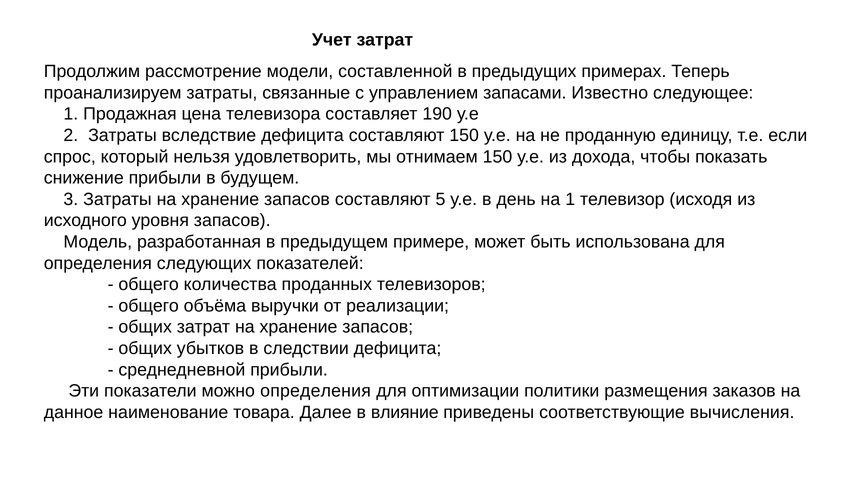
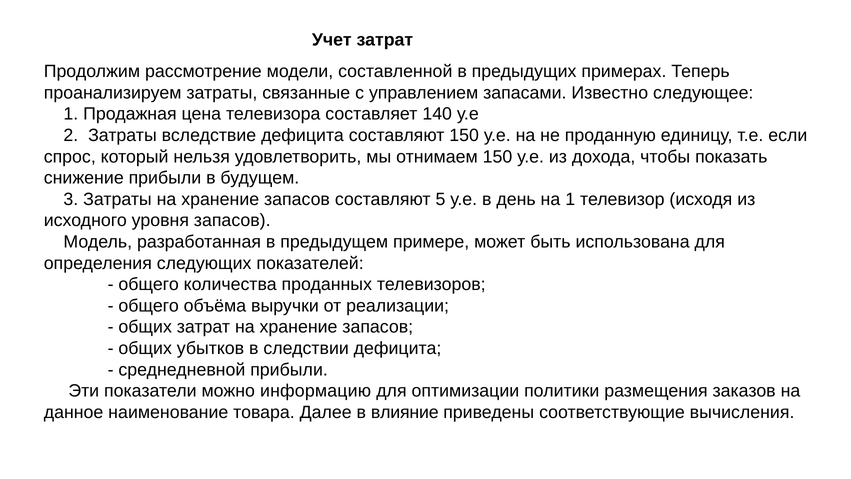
190: 190 -> 140
можно определения: определения -> информацию
